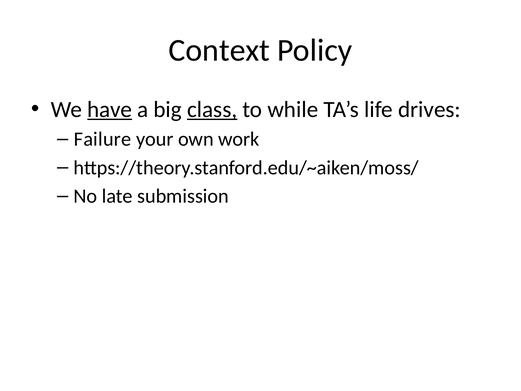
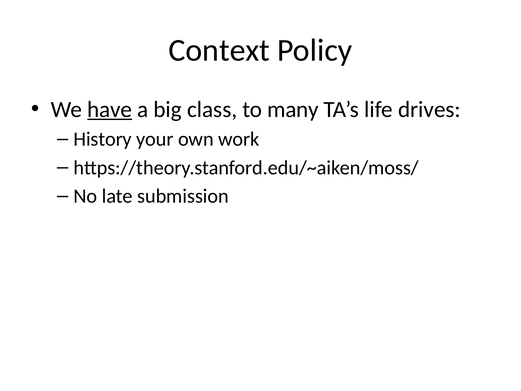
class underline: present -> none
while: while -> many
Failure: Failure -> History
